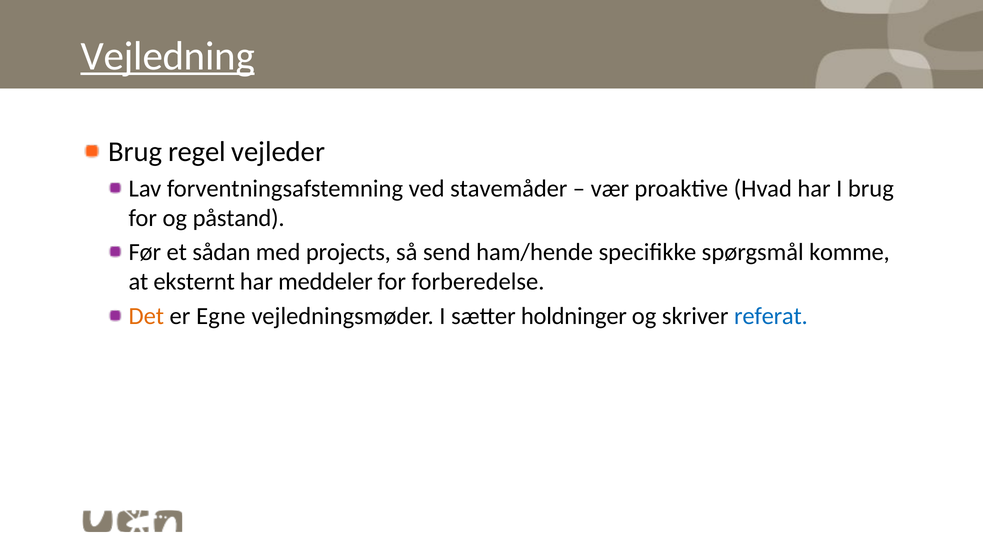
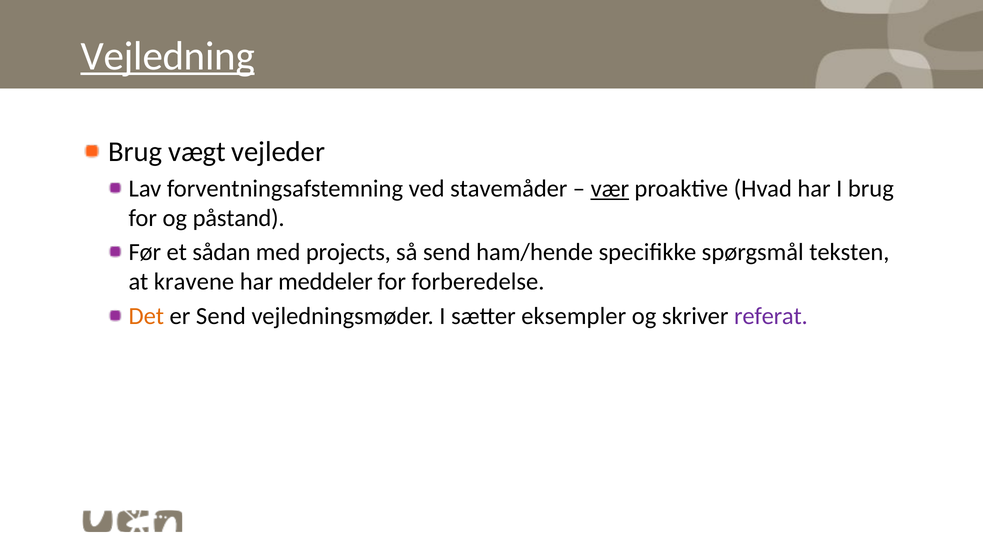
regel: regel -> vægt
vær underline: none -> present
komme: komme -> teksten
eksternt: eksternt -> kravene
er Egne: Egne -> Send
holdninger: holdninger -> eksempler
referat colour: blue -> purple
